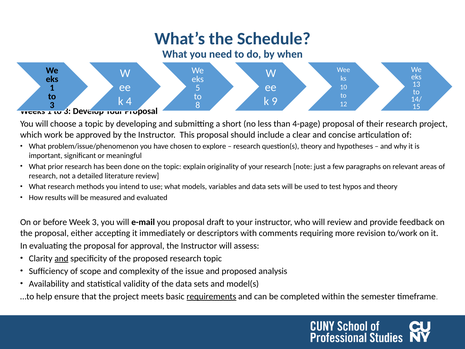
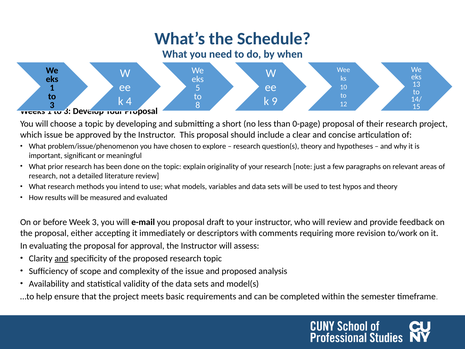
4-page: 4-page -> 0-page
which work: work -> issue
requirements underline: present -> none
